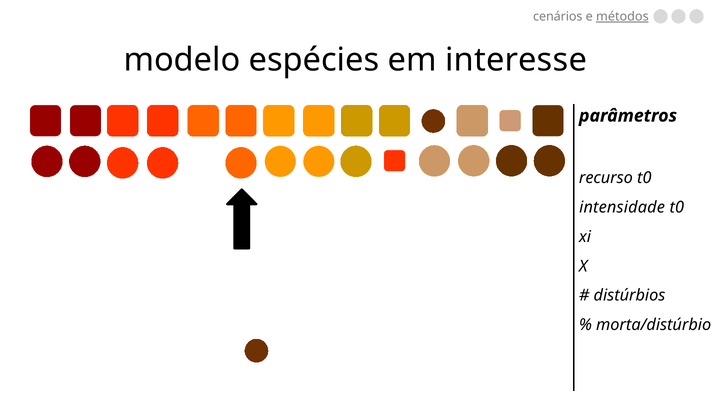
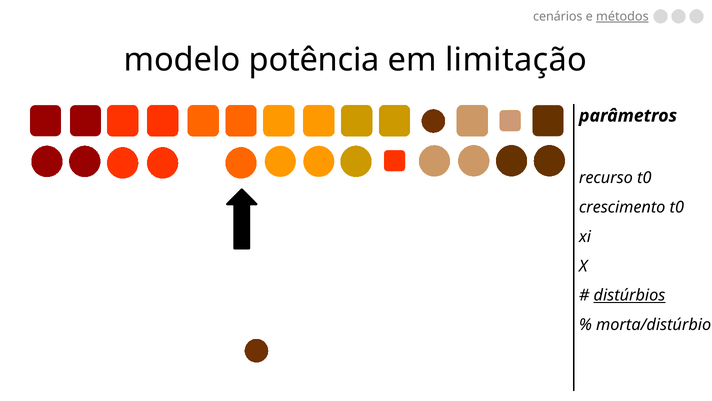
espécies: espécies -> potência
interesse: interesse -> limitação
intensidade: intensidade -> crescimento
distúrbios underline: none -> present
